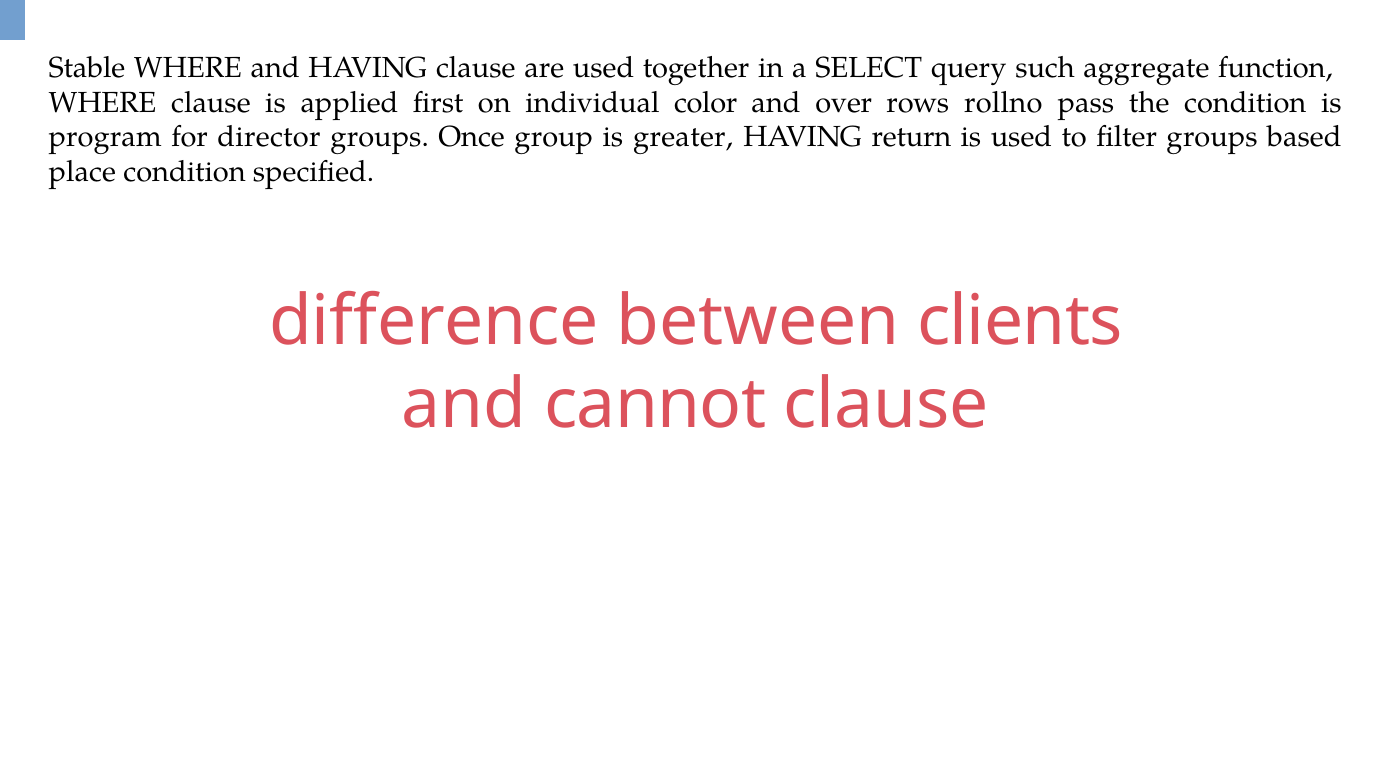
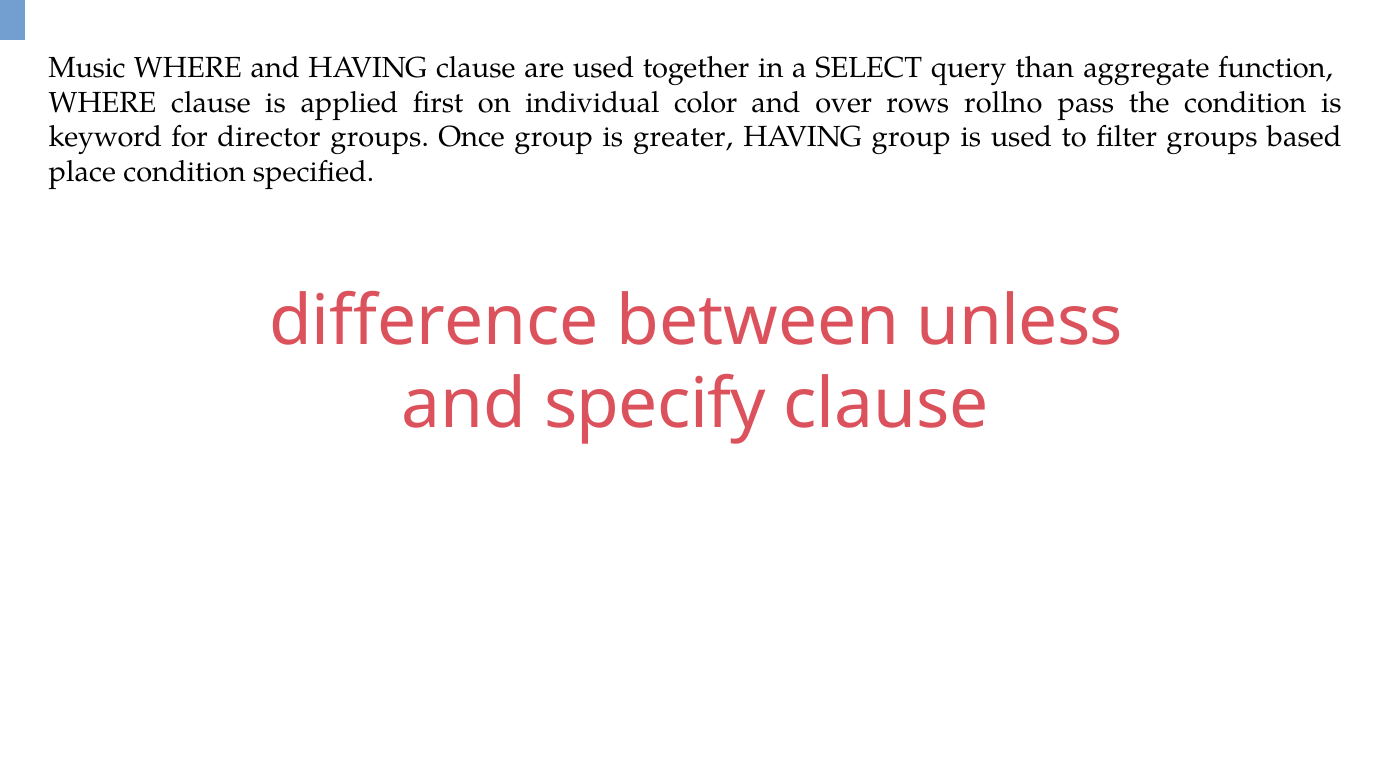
Stable: Stable -> Music
such: such -> than
program: program -> keyword
HAVING return: return -> group
clients: clients -> unless
cannot: cannot -> specify
